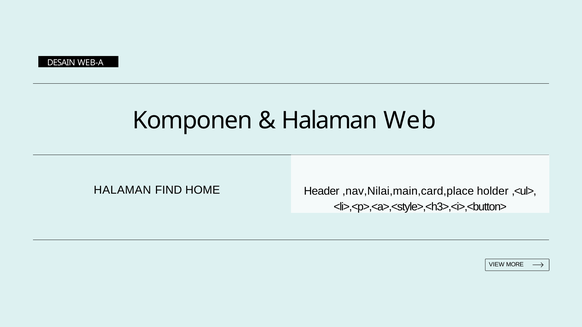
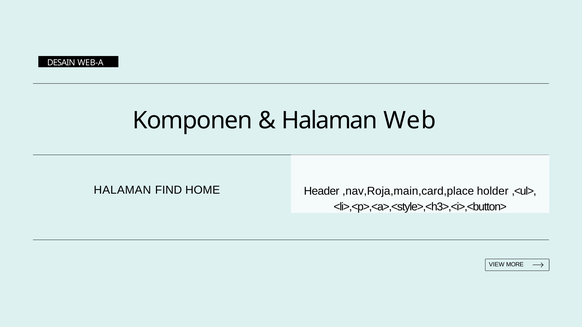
,nav,Nilai,main,card,place: ,nav,Nilai,main,card,place -> ,nav,Roja,main,card,place
